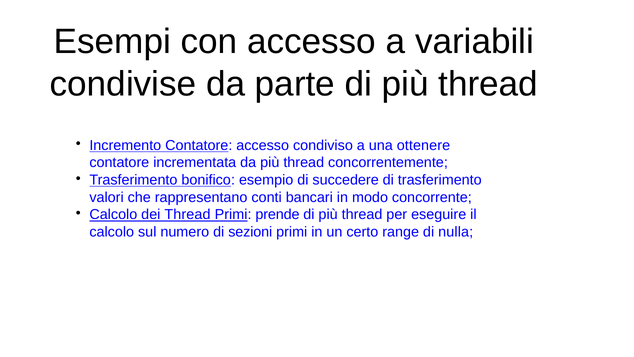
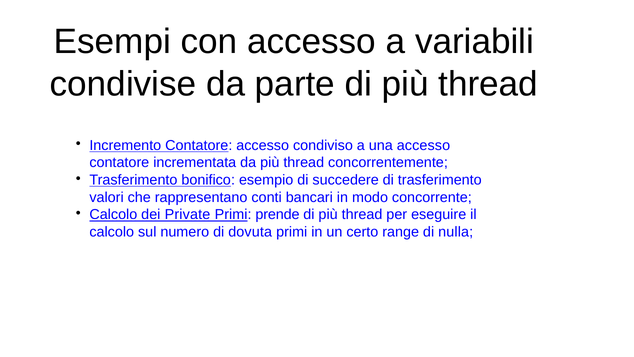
una ottenere: ottenere -> accesso
dei Thread: Thread -> Private
sezioni: sezioni -> dovuta
